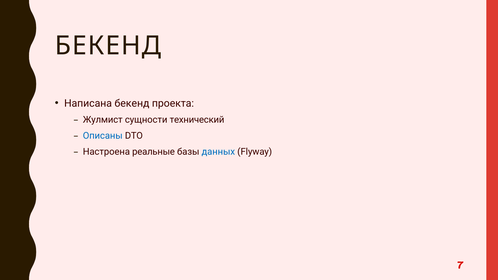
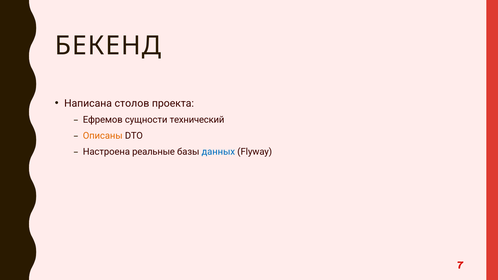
Написана бекенд: бекенд -> столов
Жулмист: Жулмист -> Ефремов
Описаны colour: blue -> orange
